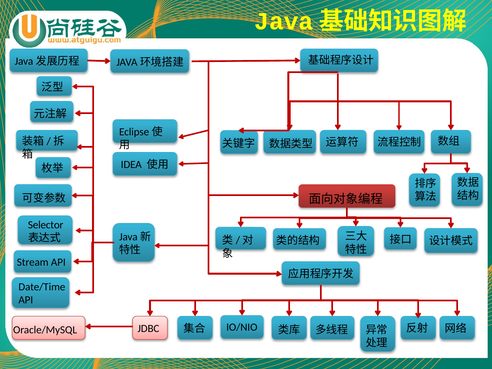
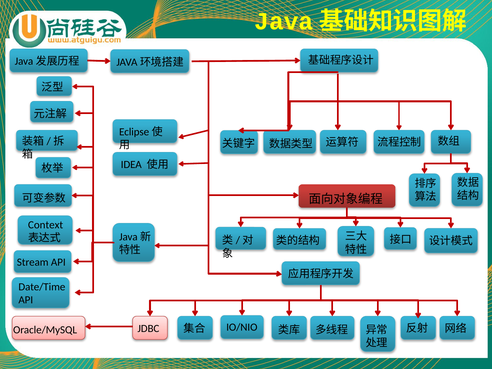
Selector: Selector -> Context
